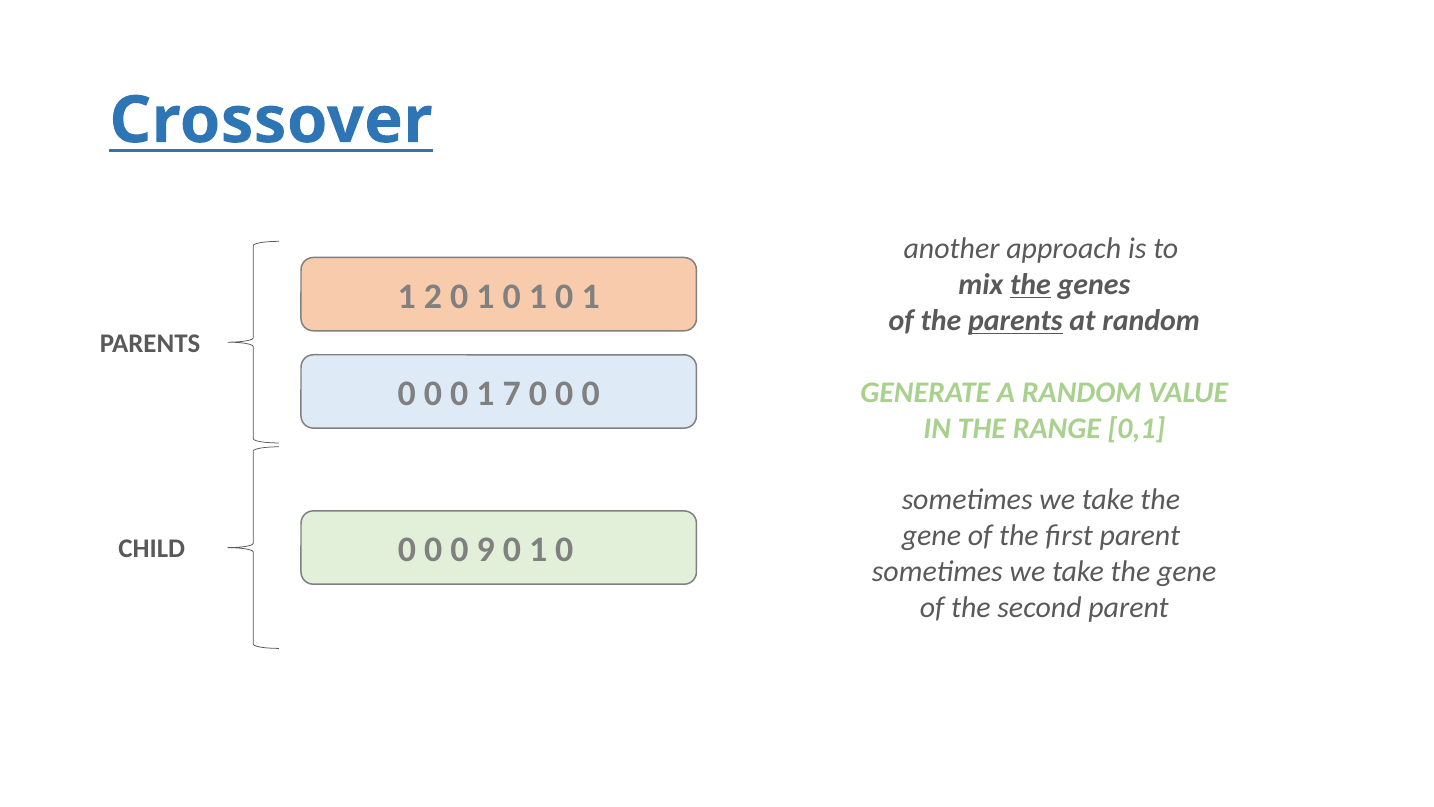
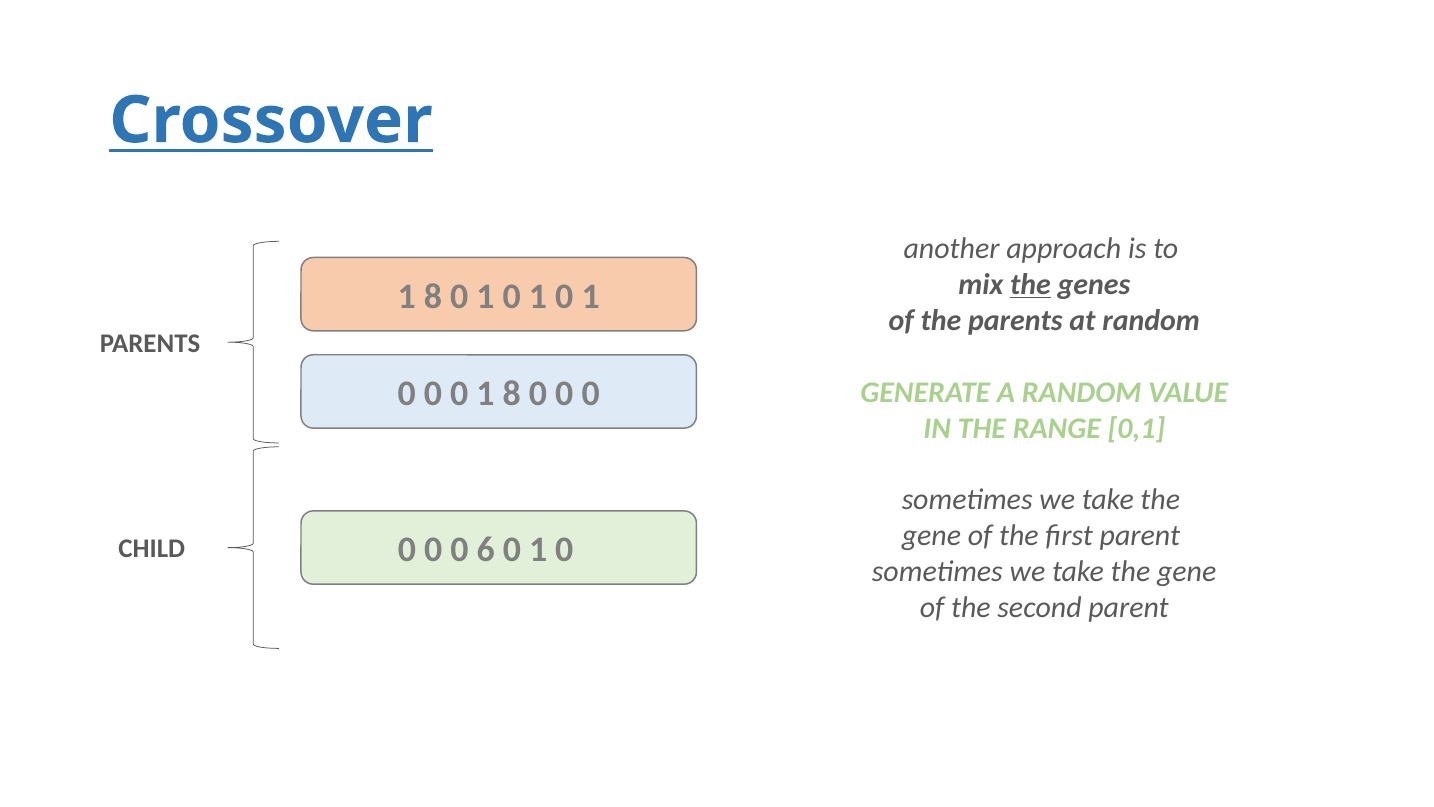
2 at (433, 297): 2 -> 8
parents at (1015, 320) underline: present -> none
0 1 7: 7 -> 8
9: 9 -> 6
